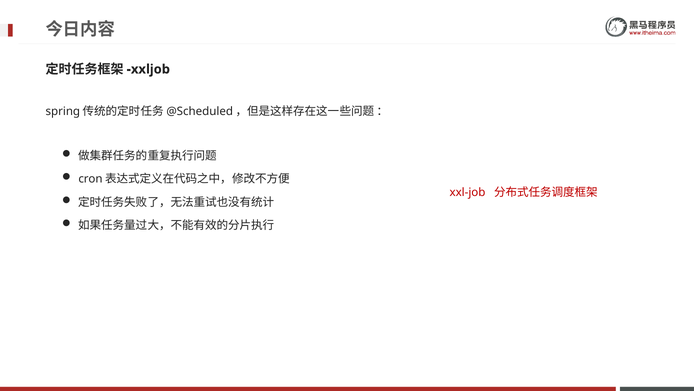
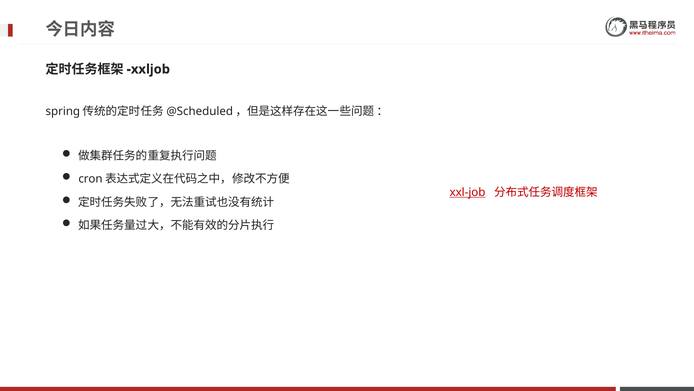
xxl-job underline: none -> present
